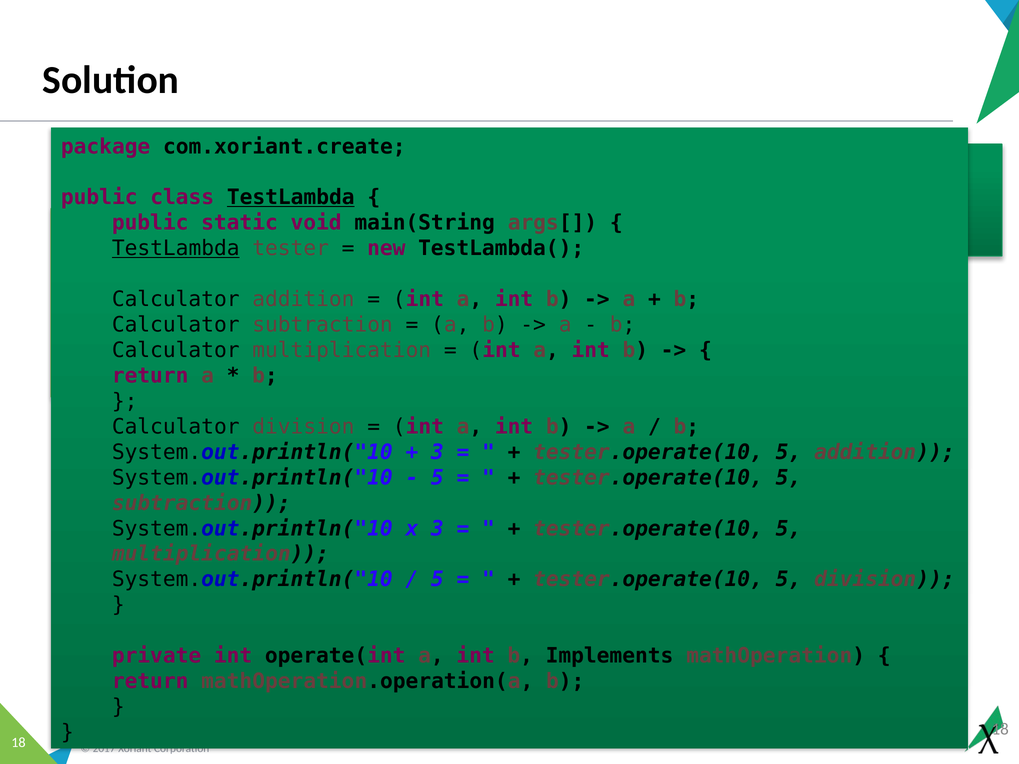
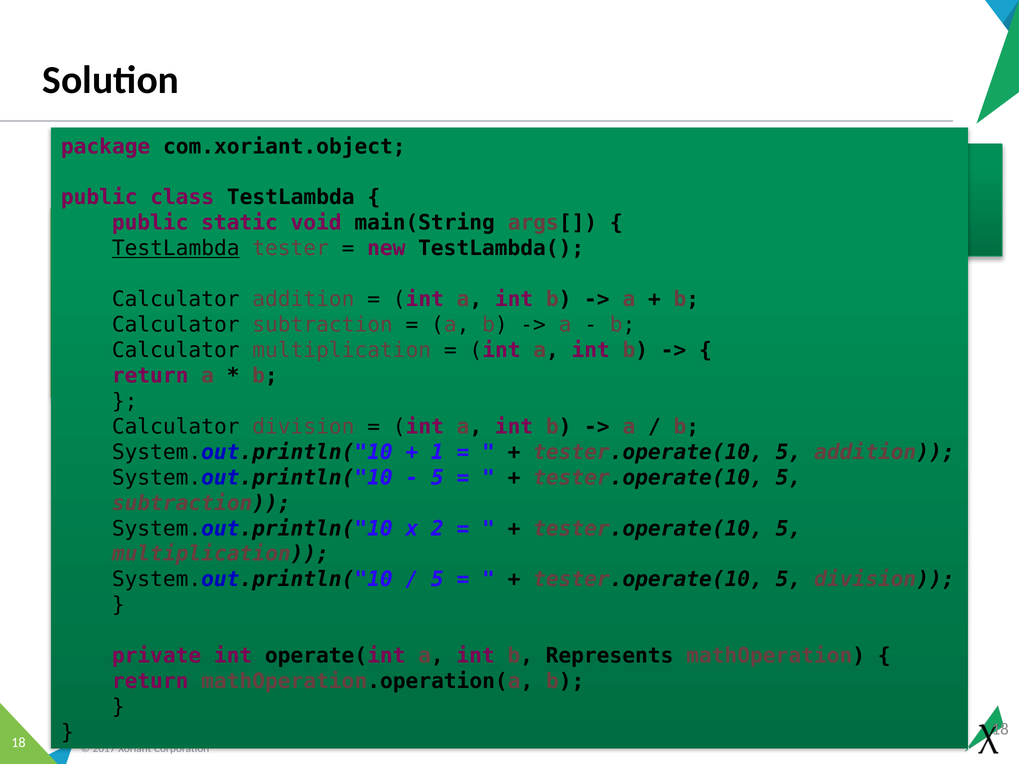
com.xoriant.create: com.xoriant.create -> com.xoriant.object
TestLambda at (291, 198) underline: present -> none
3 at (437, 452): 3 -> 1
x 3: 3 -> 2
Implements: Implements -> Represents
